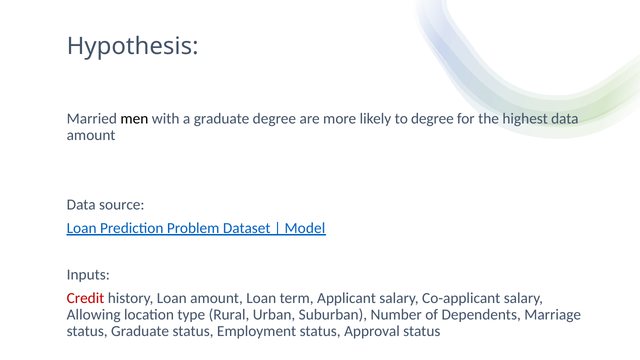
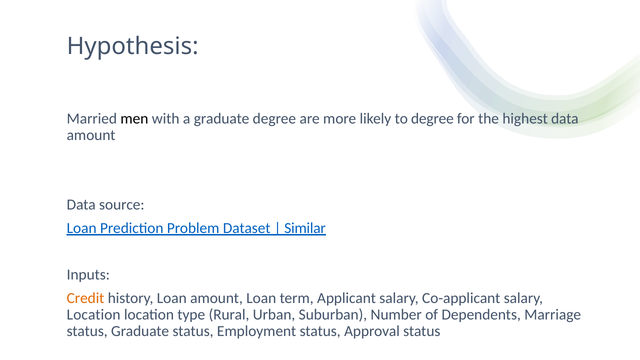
Model: Model -> Similar
Credit colour: red -> orange
Allowing at (94, 315): Allowing -> Location
